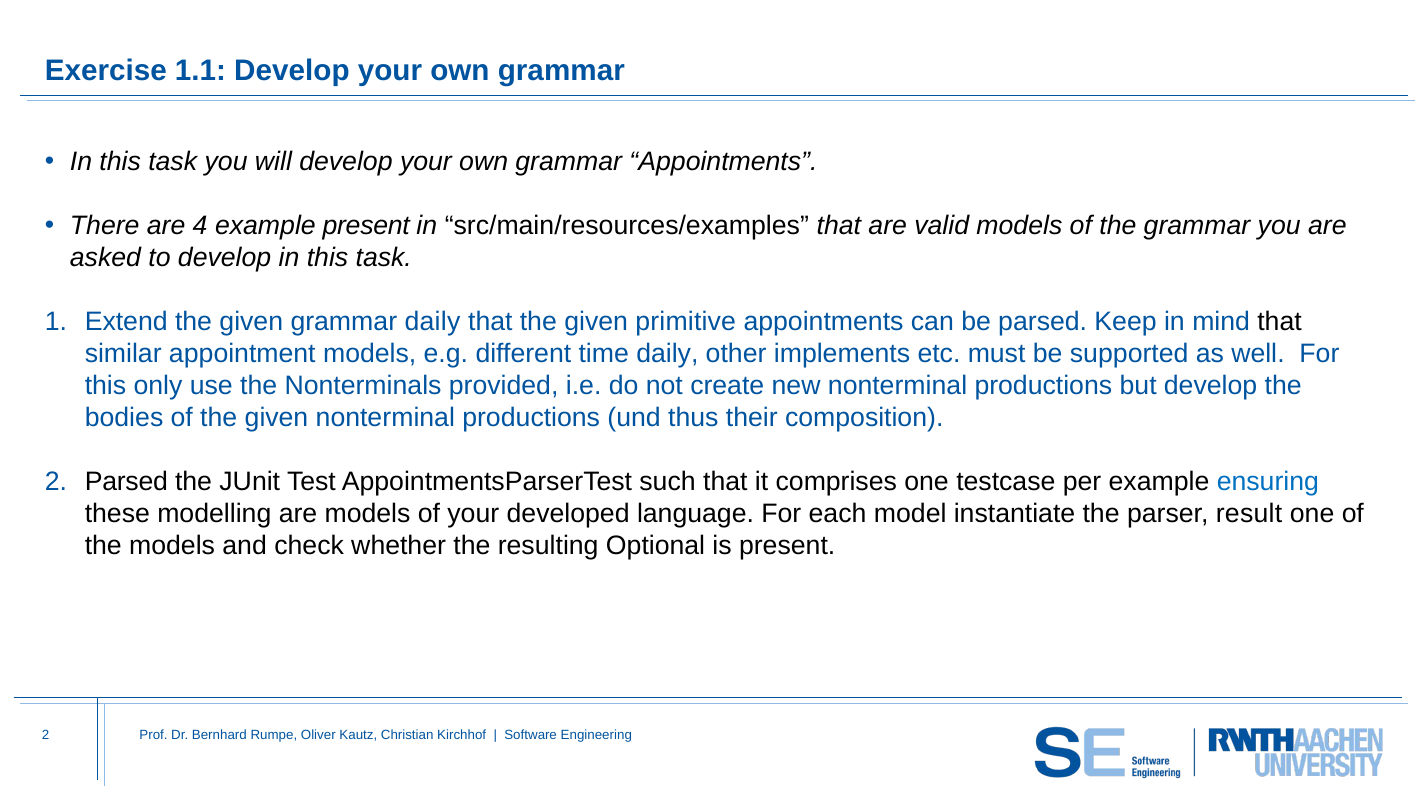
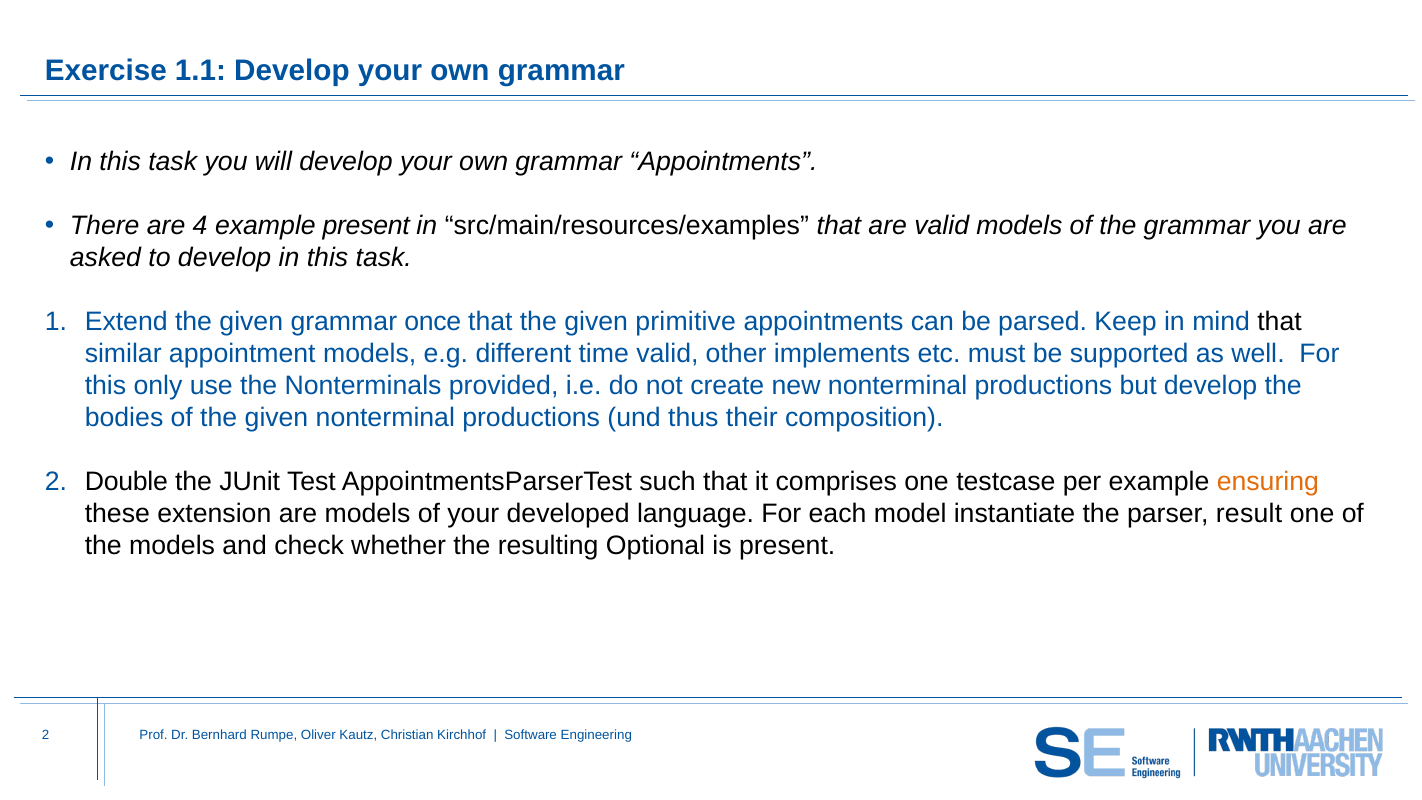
grammar daily: daily -> once
time daily: daily -> valid
Parsed at (126, 482): Parsed -> Double
ensuring colour: blue -> orange
modelling: modelling -> extension
